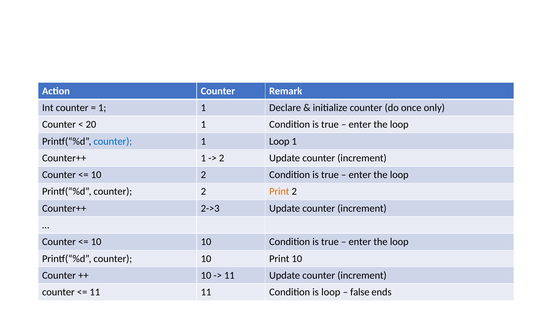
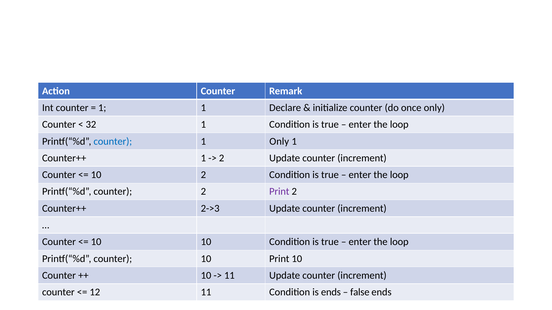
20: 20 -> 32
1 Loop: Loop -> Only
Print at (279, 192) colour: orange -> purple
11 at (95, 293): 11 -> 12
is loop: loop -> ends
